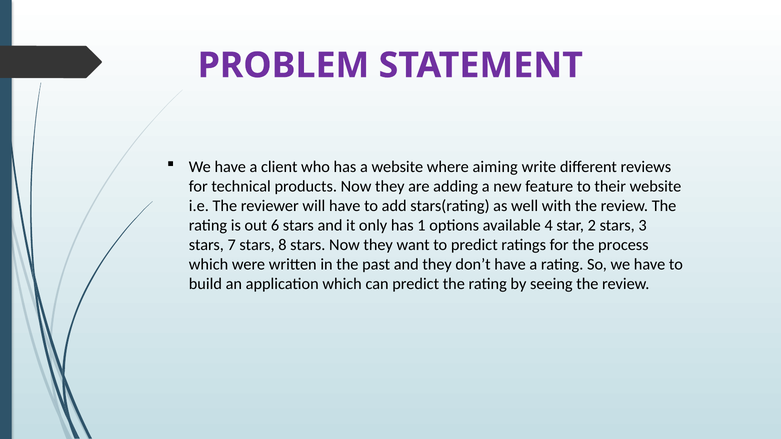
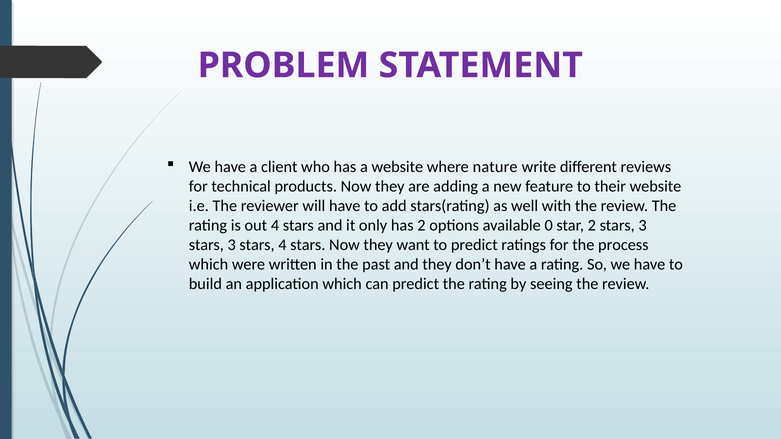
aiming: aiming -> nature
out 6: 6 -> 4
has 1: 1 -> 2
4: 4 -> 0
7 at (232, 245): 7 -> 3
stars 8: 8 -> 4
